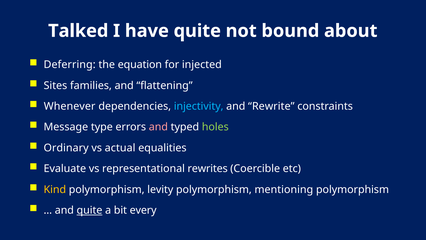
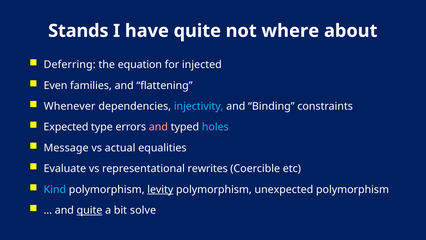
Talked: Talked -> Stands
bound: bound -> where
Sites: Sites -> Even
Rewrite: Rewrite -> Binding
Message: Message -> Expected
holes colour: light green -> light blue
Ordinary: Ordinary -> Message
Kind colour: yellow -> light blue
levity underline: none -> present
mentioning: mentioning -> unexpected
every: every -> solve
